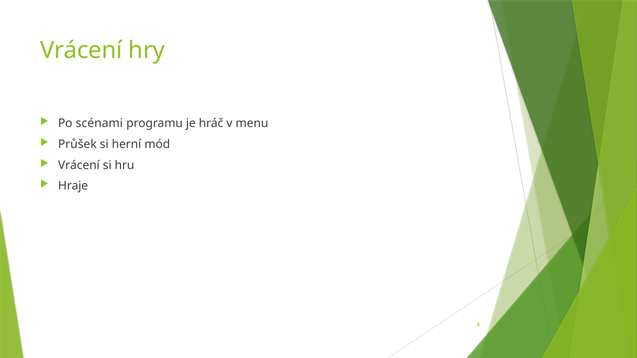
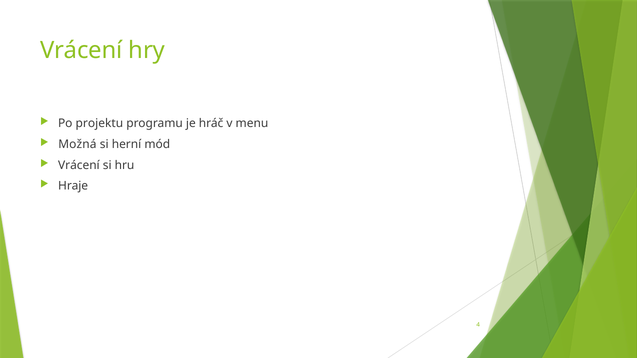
scénami: scénami -> projektu
Průšek: Průšek -> Možná
